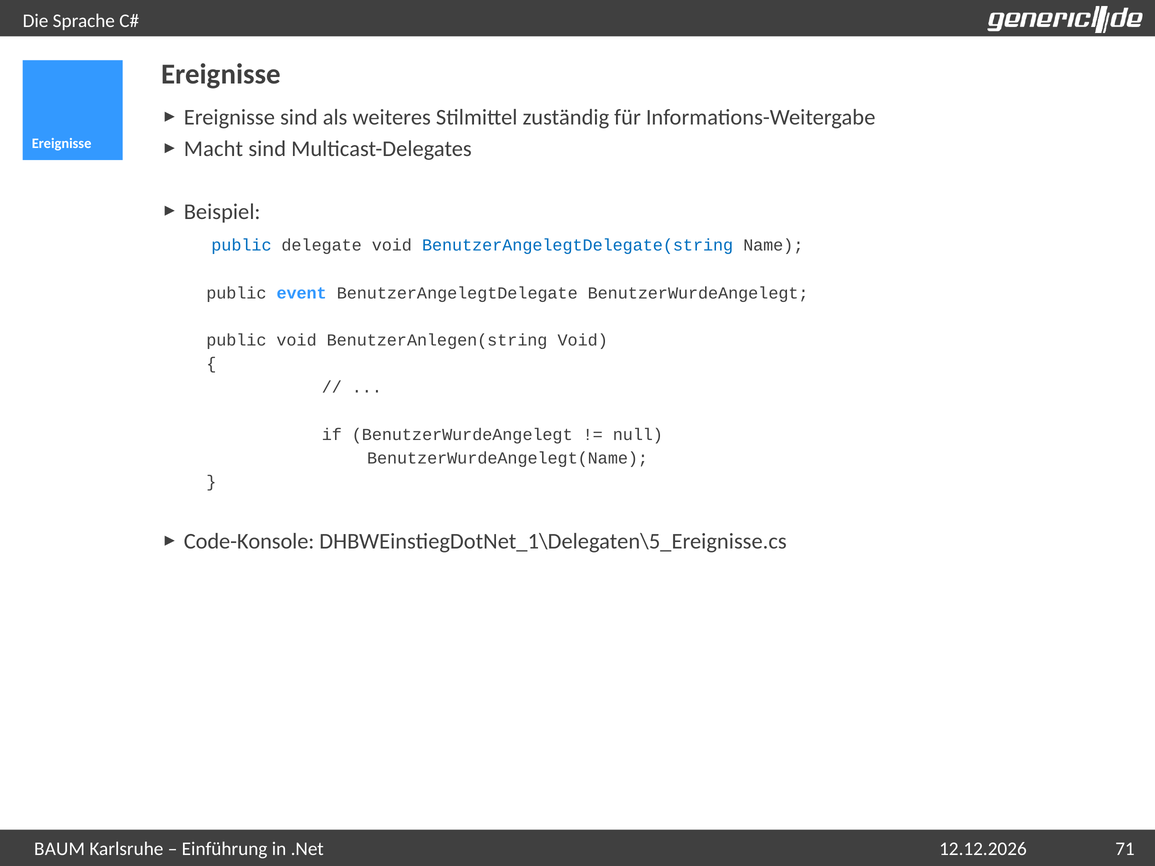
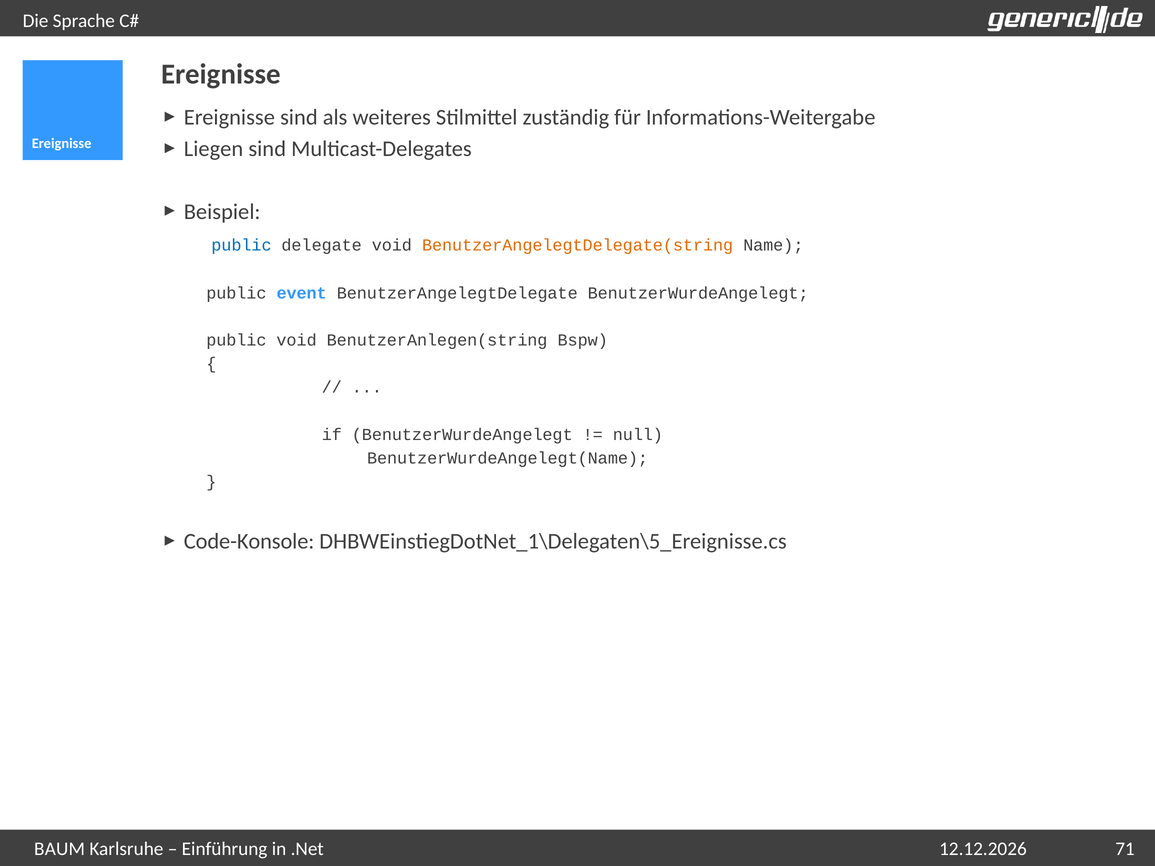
Macht: Macht -> Liegen
BenutzerAngelegtDelegate(string colour: blue -> orange
BenutzerAnlegen(string Void: Void -> Bspw
